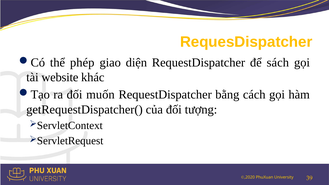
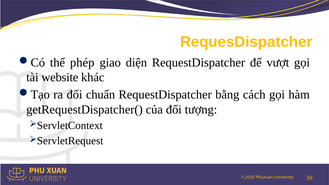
sách: sách -> vượt
muốn: muốn -> chuẩn
